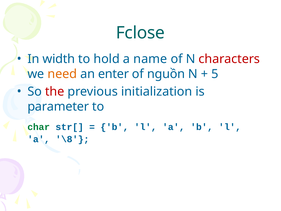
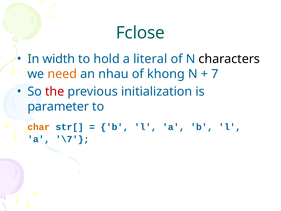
name: name -> literal
characters colour: red -> black
enter: enter -> nhau
nguồn: nguồn -> khong
5: 5 -> 7
char colour: green -> orange
\8: \8 -> \7
